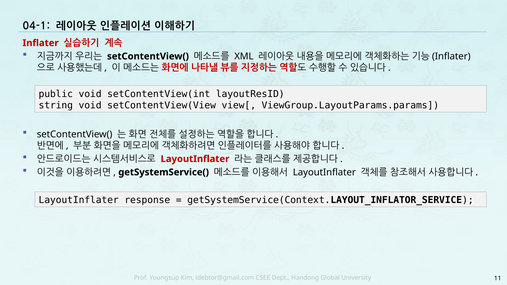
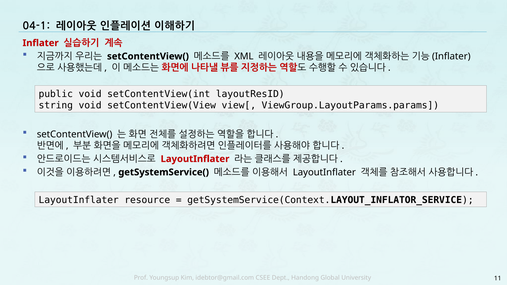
response: response -> resource
